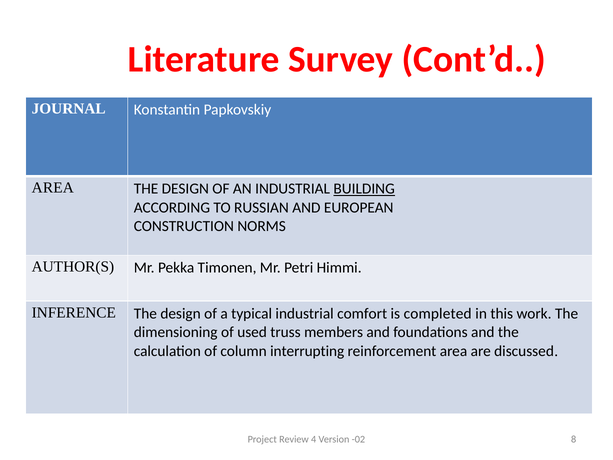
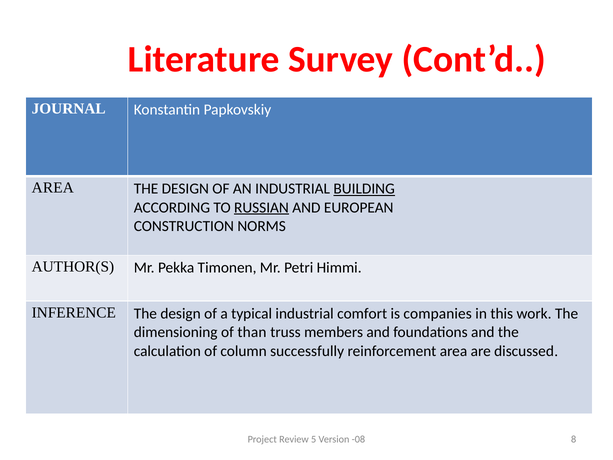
RUSSIAN underline: none -> present
completed: completed -> companies
used: used -> than
interrupting: interrupting -> successfully
4: 4 -> 5
-02: -02 -> -08
